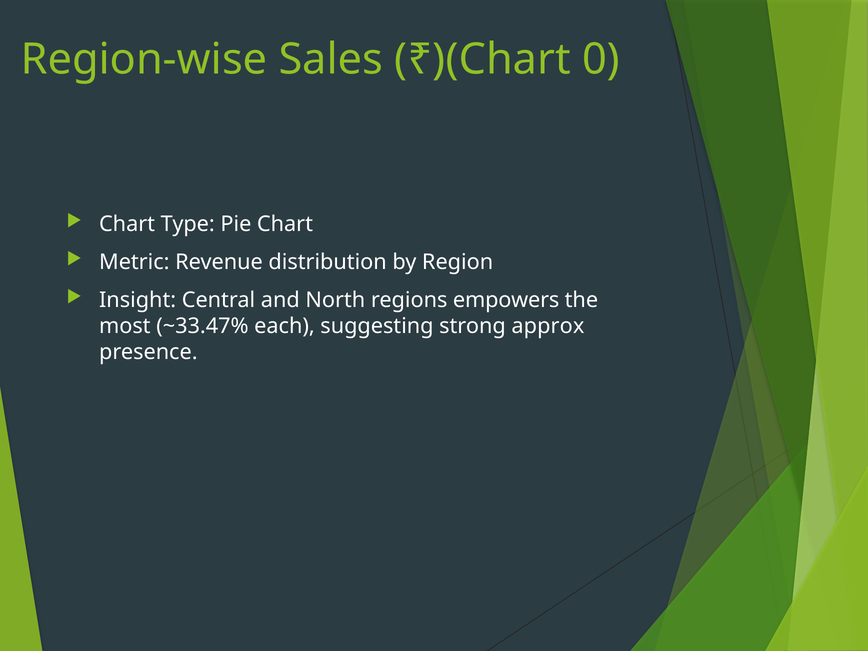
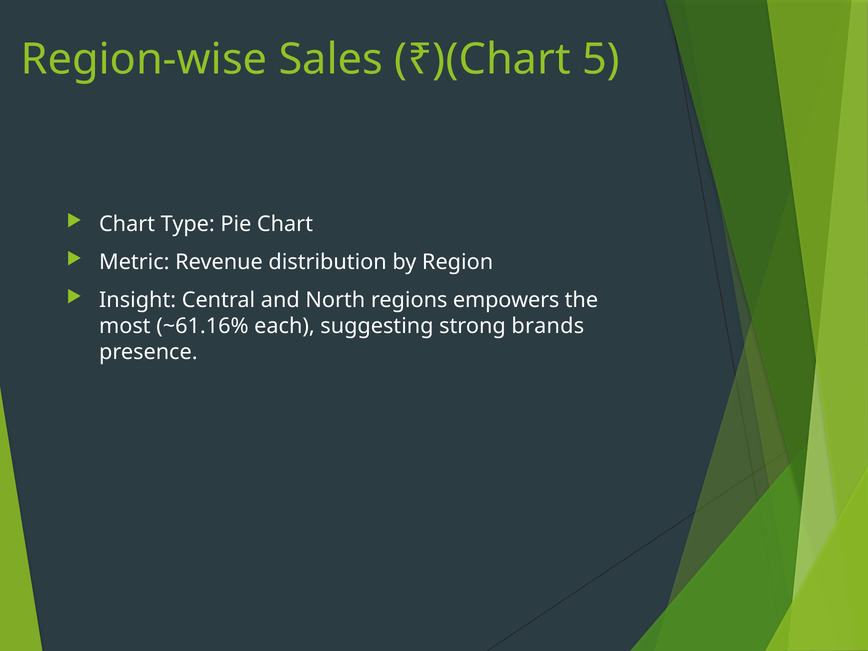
0: 0 -> 5
~33.47%: ~33.47% -> ~61.16%
approx: approx -> brands
